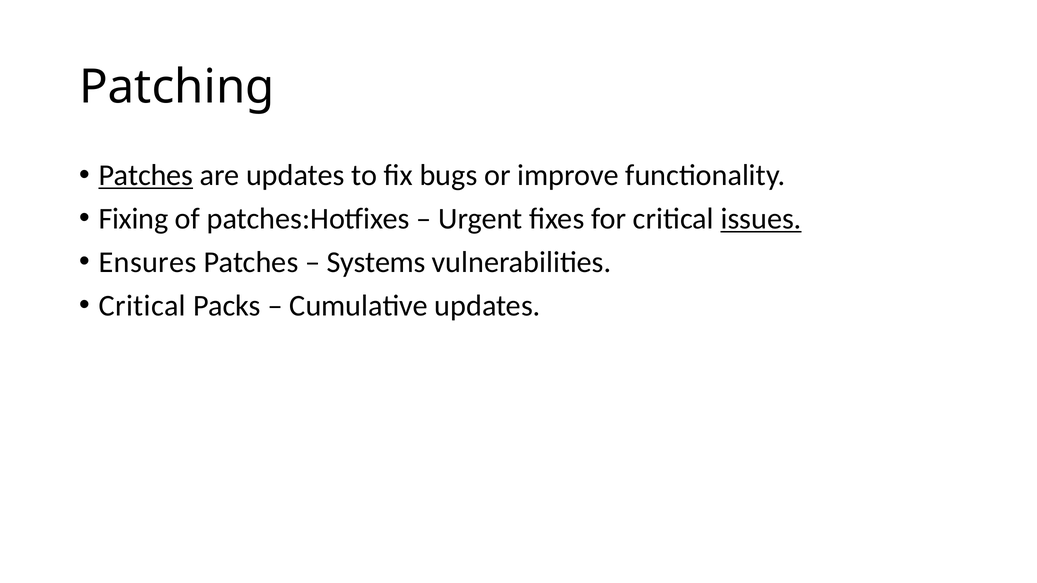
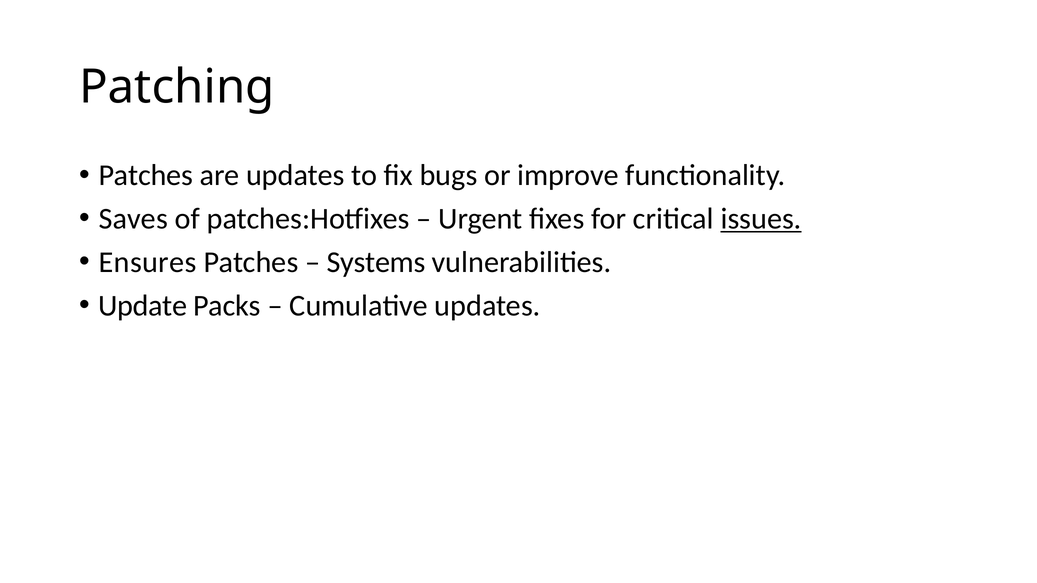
Patches at (146, 175) underline: present -> none
Fixing: Fixing -> Saves
Critical at (142, 306): Critical -> Update
